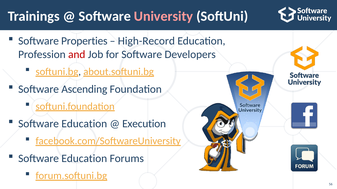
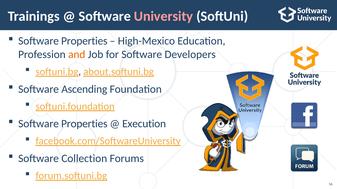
High-Record: High-Record -> High-Mexico
and colour: red -> orange
Education at (84, 124): Education -> Properties
Education at (84, 159): Education -> Collection
